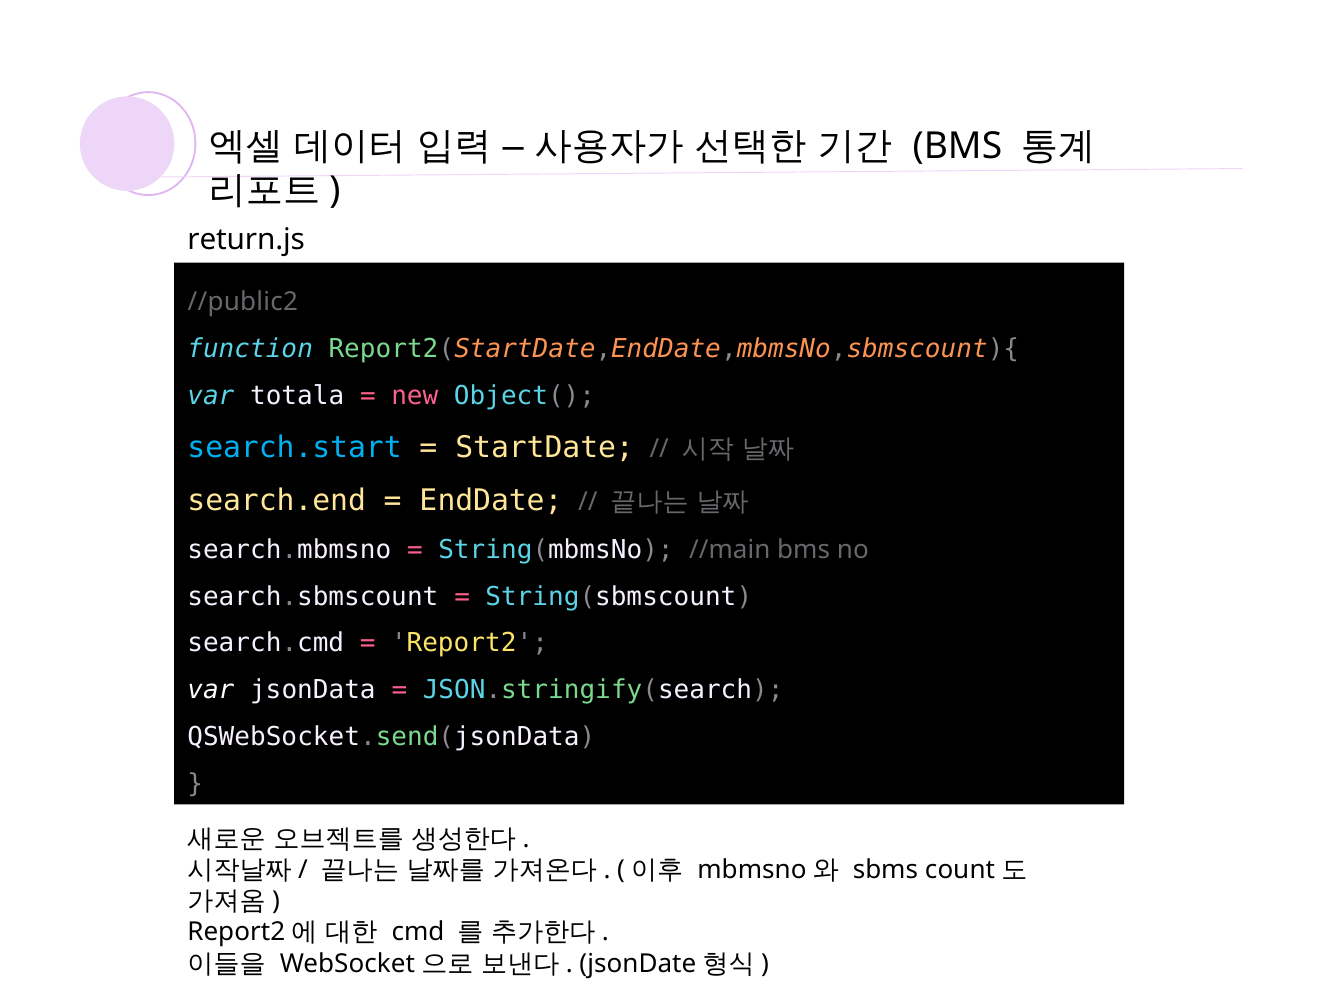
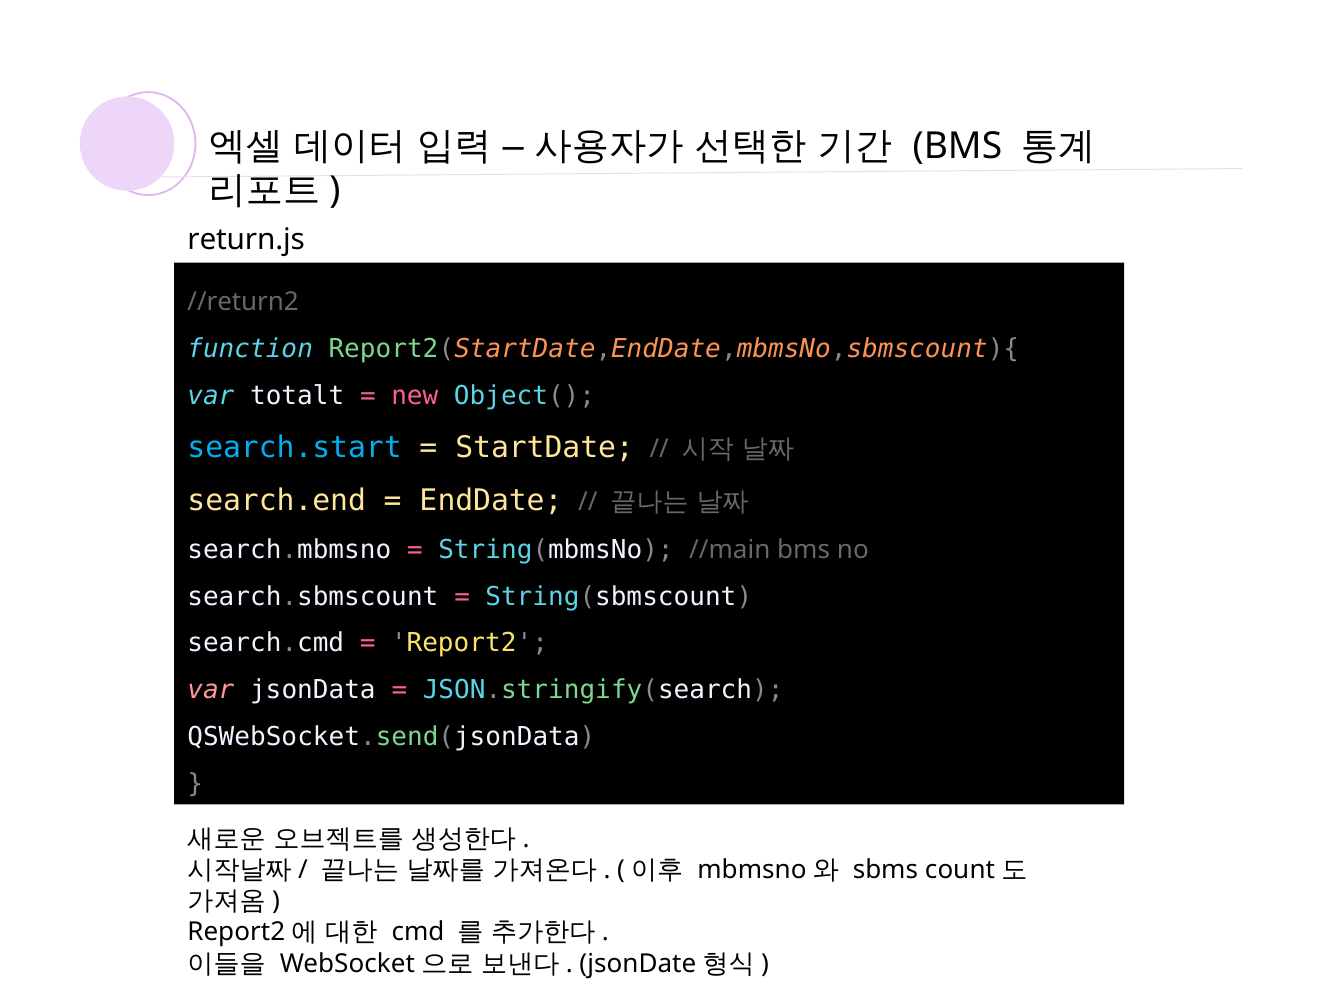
//public2: //public2 -> //return2
totala: totala -> totalt
var at (211, 690) colour: white -> pink
